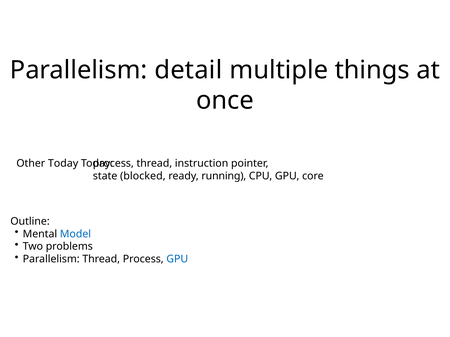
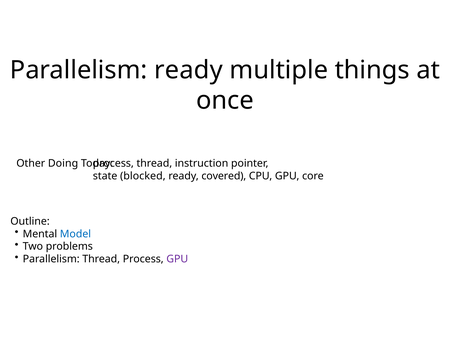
Parallelism detail: detail -> ready
Other Today: Today -> Doing
running: running -> covered
GPU at (177, 260) colour: blue -> purple
